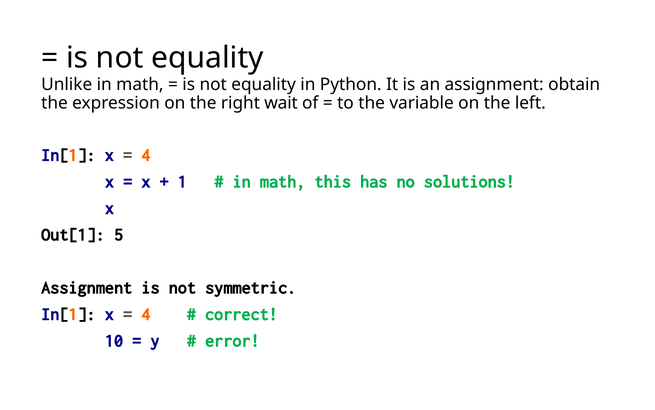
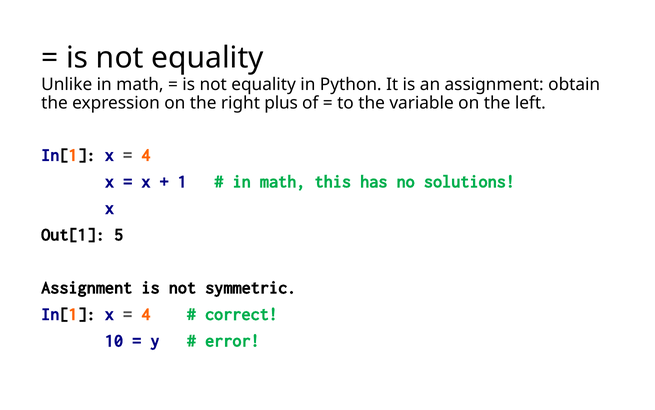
wait: wait -> plus
